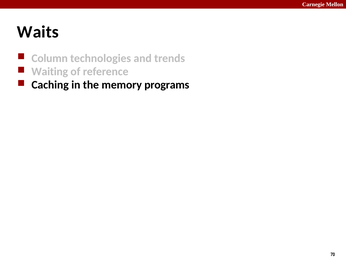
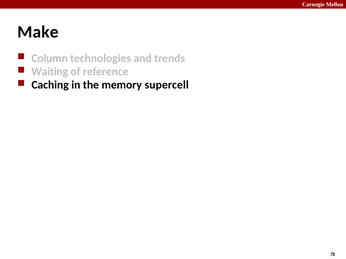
Waits: Waits -> Make
programs: programs -> supercell
